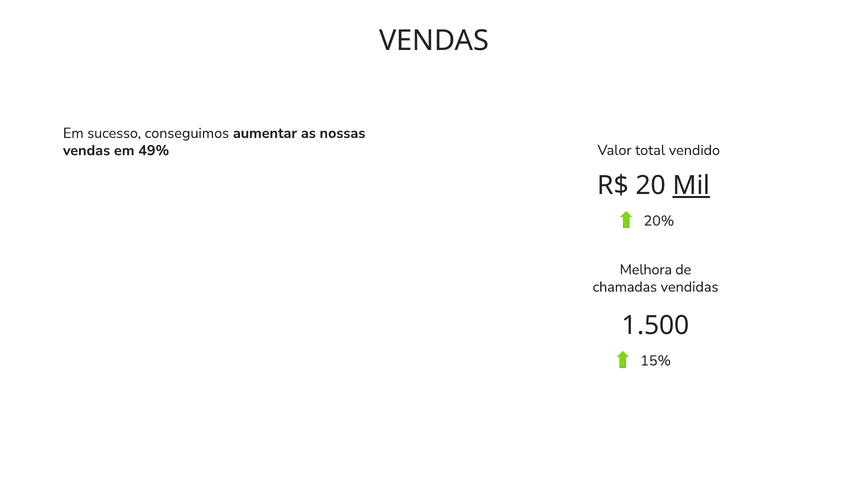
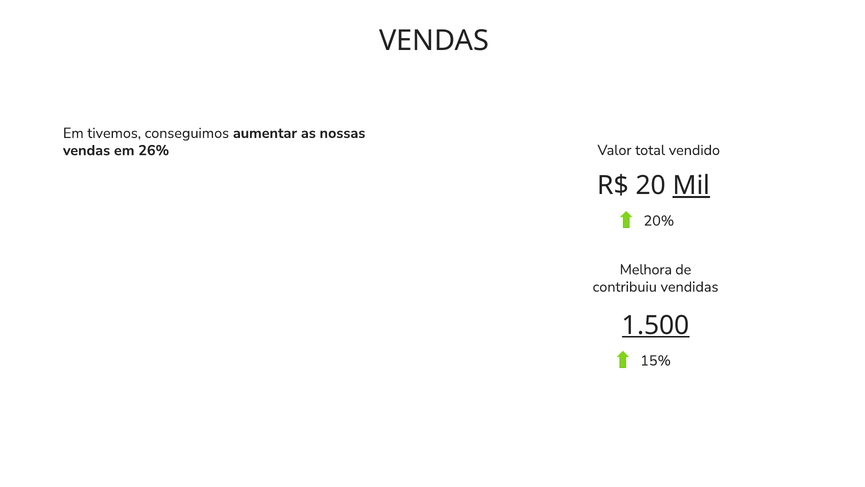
sucesso: sucesso -> tivemos
49%: 49% -> 26%
chamadas: chamadas -> contribuiu
1.500 underline: none -> present
